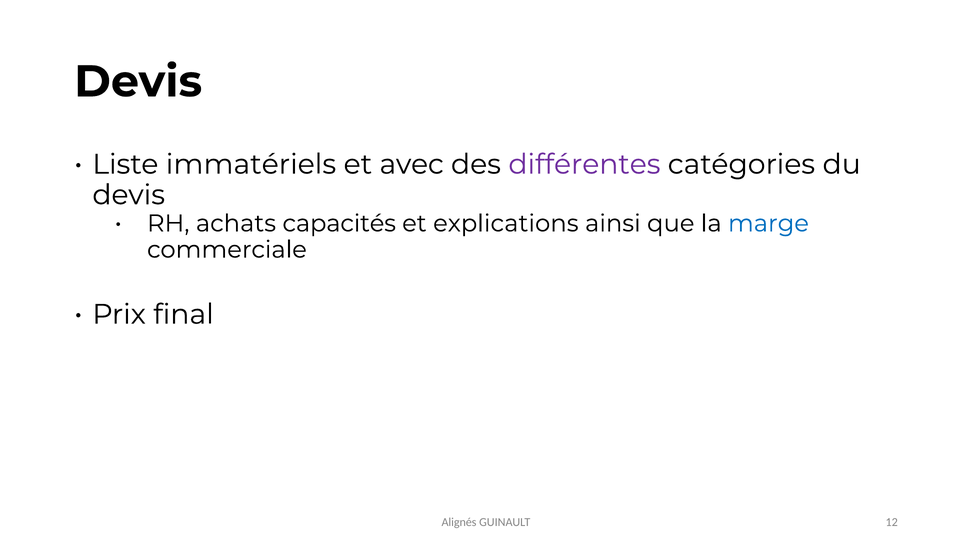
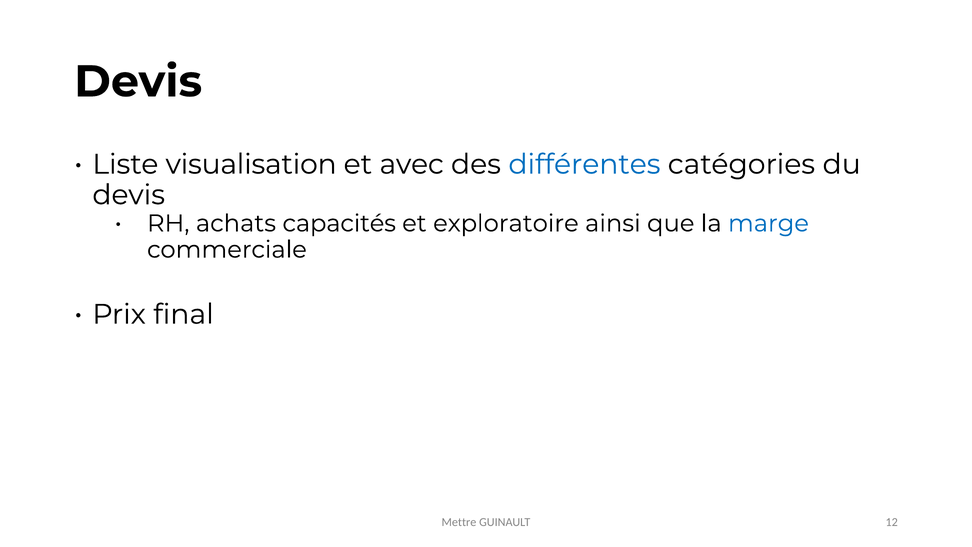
immatériels: immatériels -> visualisation
différentes colour: purple -> blue
explications: explications -> exploratoire
Alignés: Alignés -> Mettre
